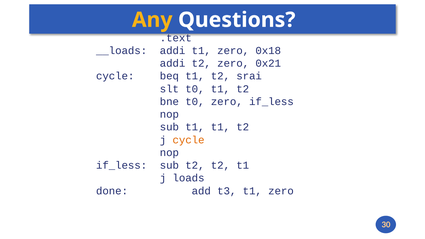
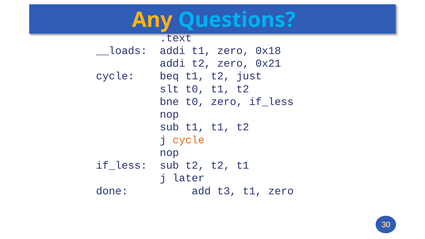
Questions colour: white -> light blue
srai: srai -> just
loads: loads -> later
